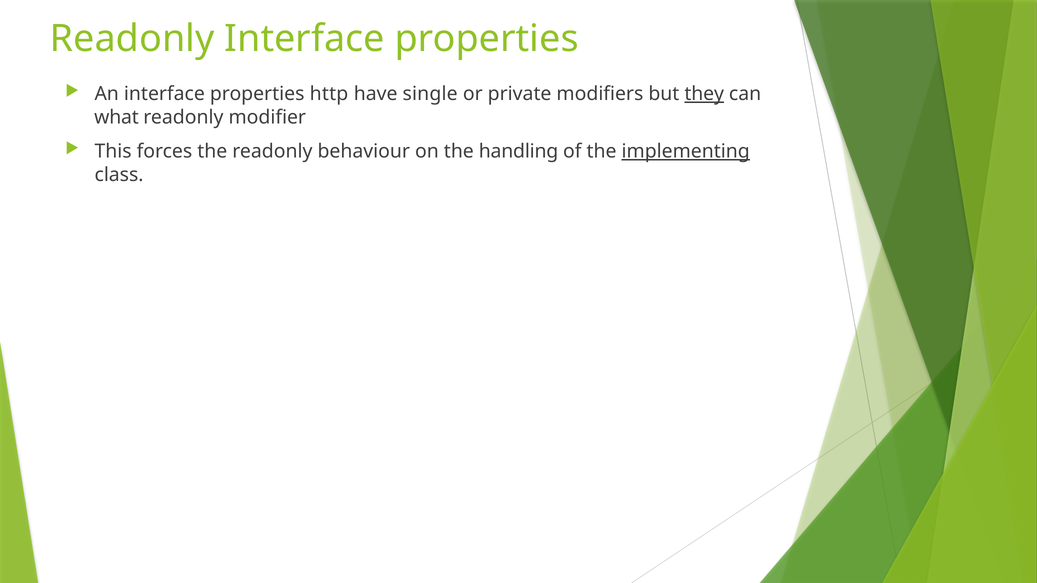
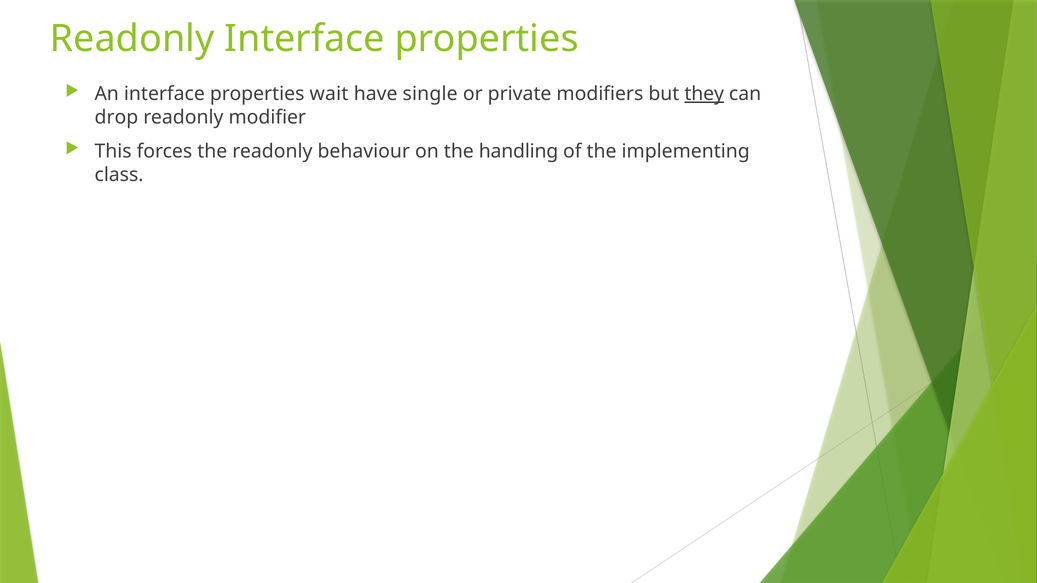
http: http -> wait
what: what -> drop
implementing underline: present -> none
